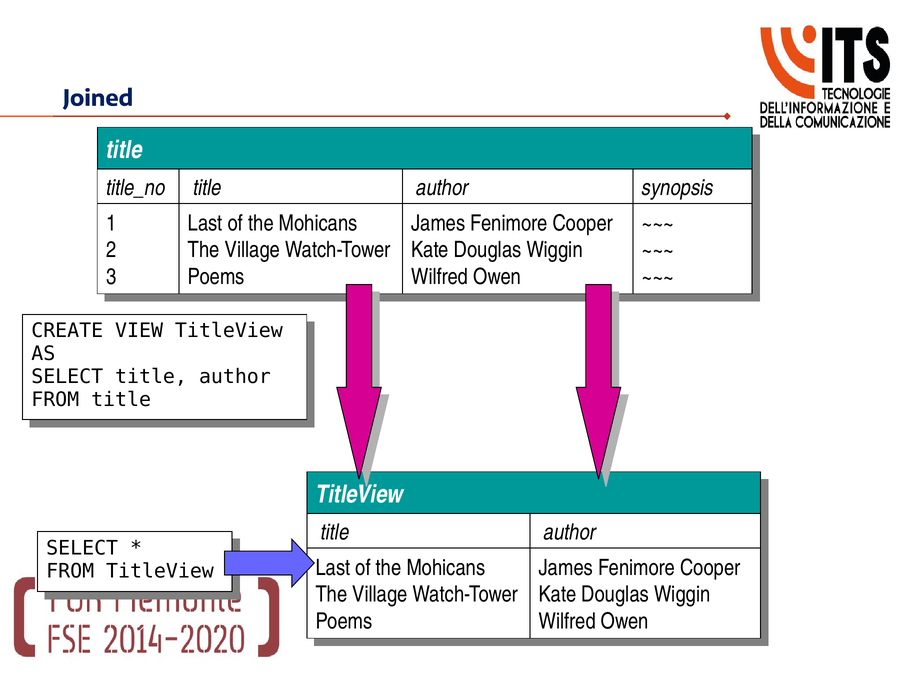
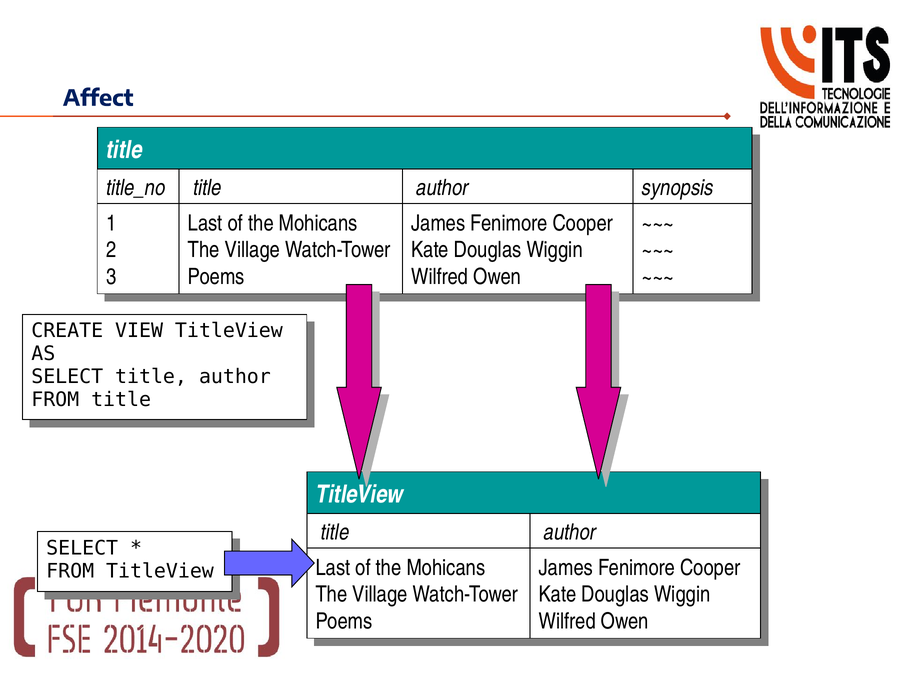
Joined: Joined -> Affect
